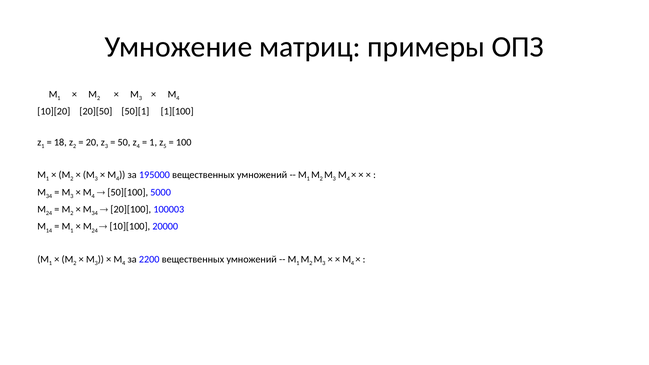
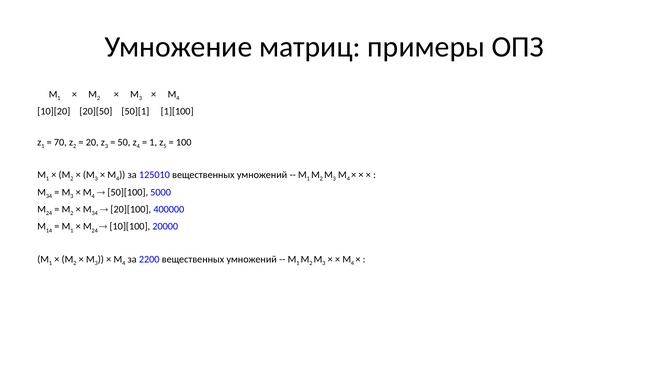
18: 18 -> 70
195000: 195000 -> 125010
100003: 100003 -> 400000
